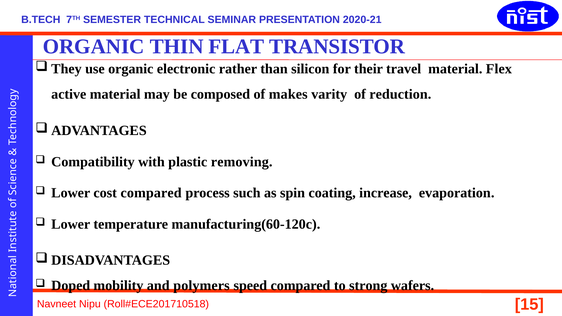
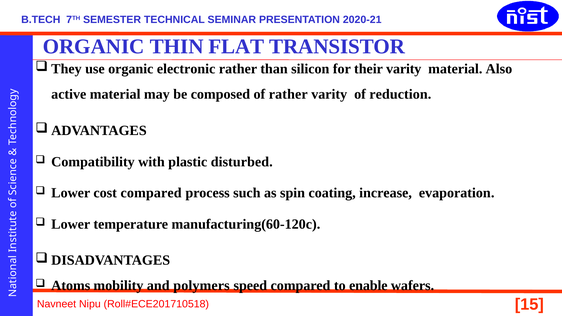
their travel: travel -> varity
Flex: Flex -> Also
of makes: makes -> rather
removing: removing -> disturbed
Doped: Doped -> Atoms
strong: strong -> enable
